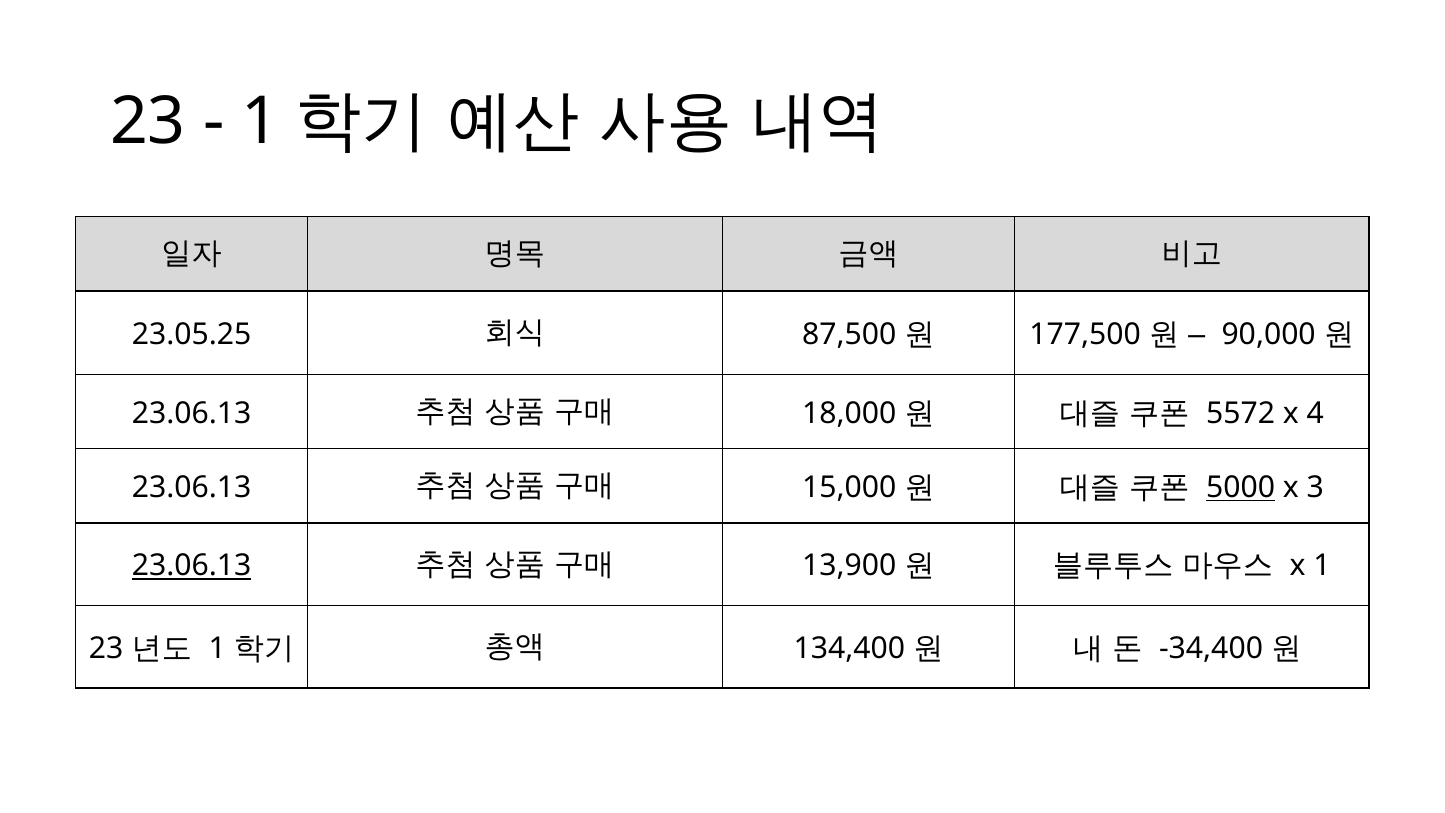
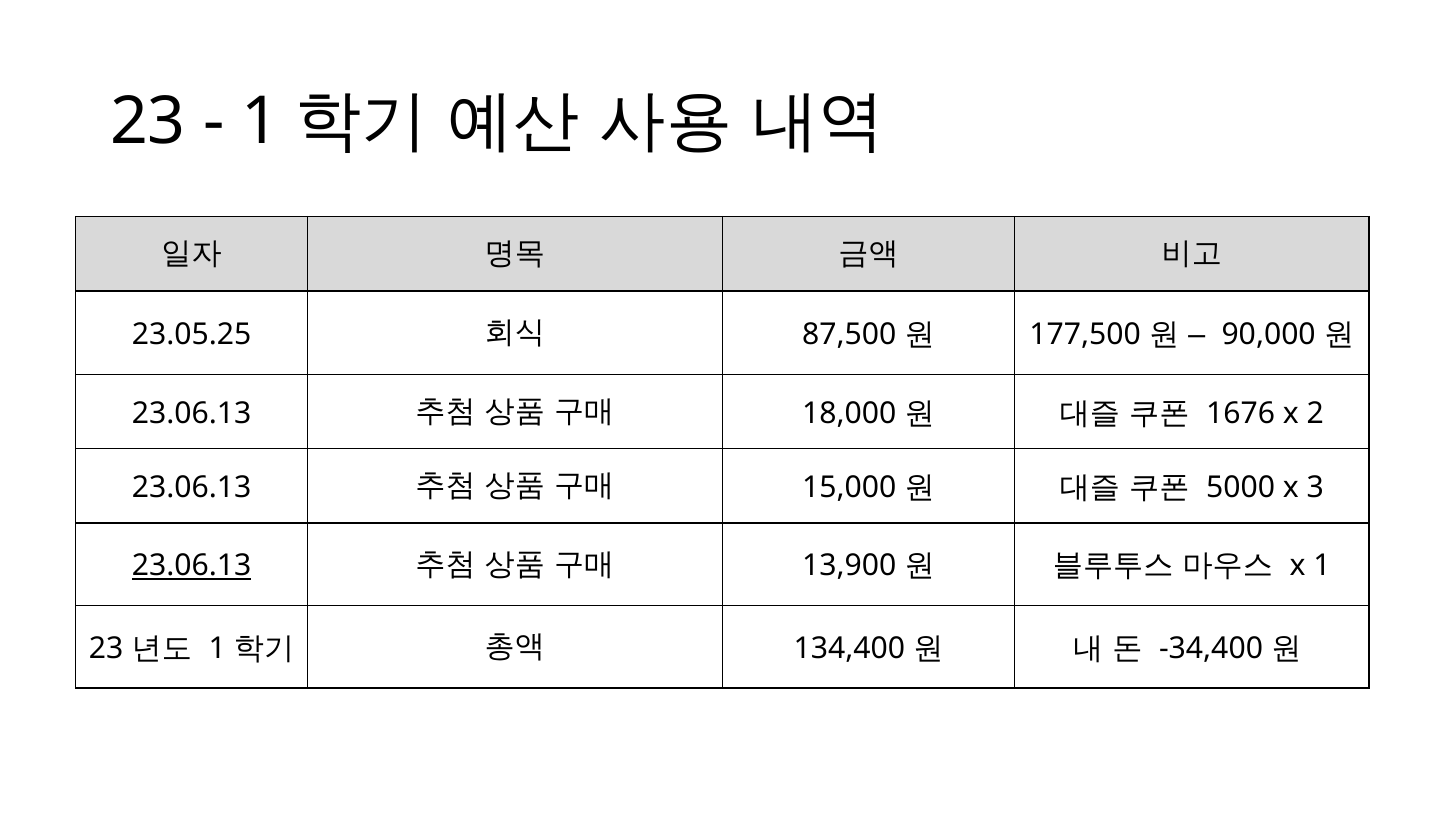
5572: 5572 -> 1676
4: 4 -> 2
5000 underline: present -> none
